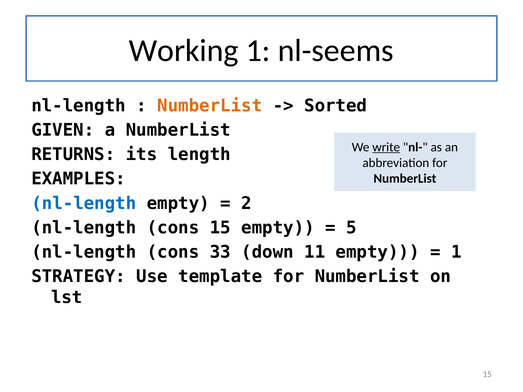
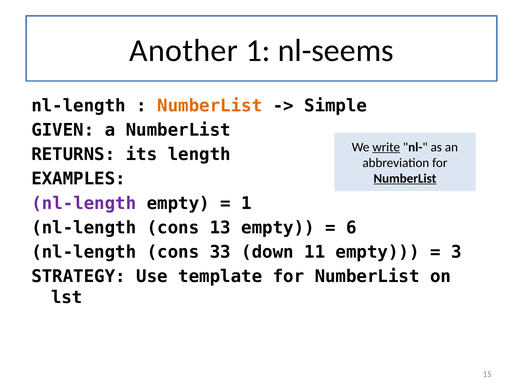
Working: Working -> Another
Sorted: Sorted -> Simple
NumberList at (405, 179) underline: none -> present
nl-length at (84, 203) colour: blue -> purple
2 at (247, 203): 2 -> 1
cons 15: 15 -> 13
5: 5 -> 6
1 at (456, 252): 1 -> 3
